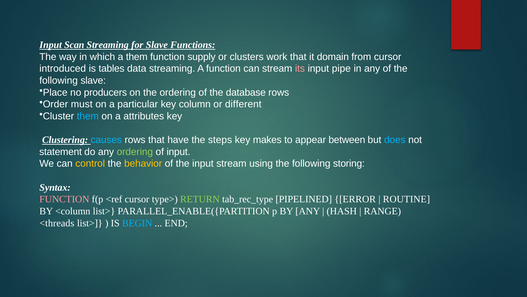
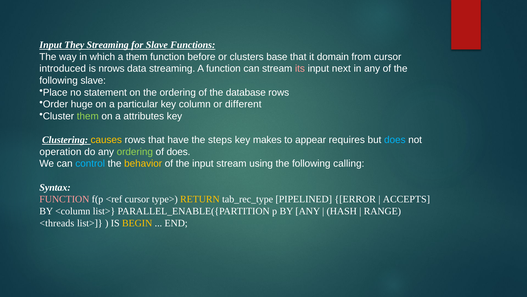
Scan: Scan -> They
supply: supply -> before
work: work -> base
tables: tables -> nrows
pipe: pipe -> next
producers: producers -> statement
must: must -> huge
them at (88, 116) colour: light blue -> light green
causes colour: light blue -> yellow
between: between -> requires
statement: statement -> operation
of input: input -> does
control colour: yellow -> light blue
storing: storing -> calling
RETURN colour: light green -> yellow
ROUTINE: ROUTINE -> ACCEPTS
BEGIN colour: light blue -> yellow
